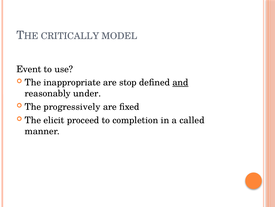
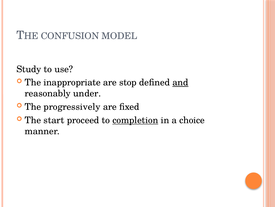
CRITICALLY: CRITICALLY -> CONFUSION
Event: Event -> Study
elicit: elicit -> start
completion underline: none -> present
called: called -> choice
